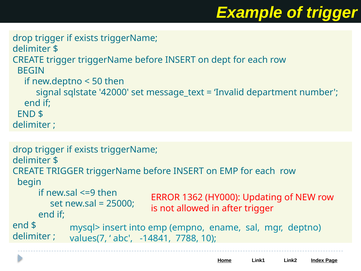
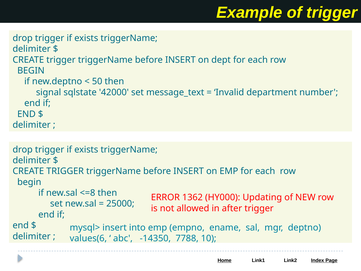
<=9: <=9 -> <=8
values(7: values(7 -> values(6
-14841: -14841 -> -14350
